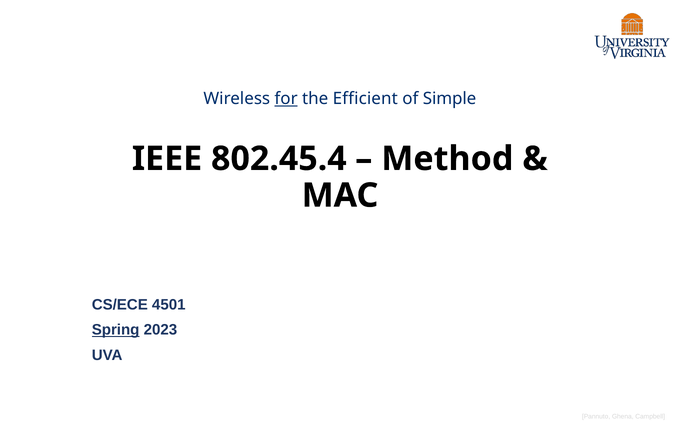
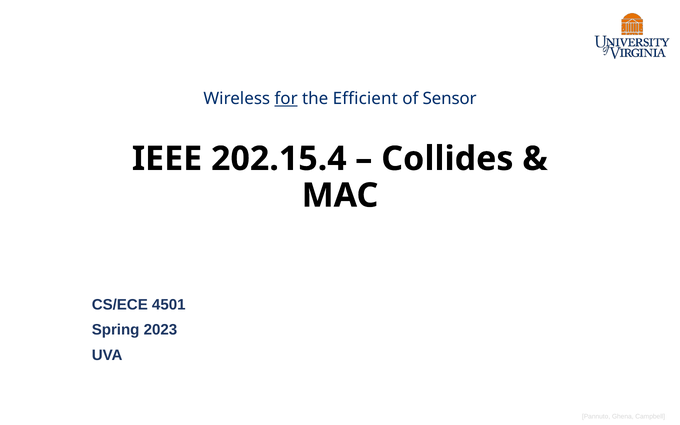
Simple: Simple -> Sensor
802.45.4: 802.45.4 -> 202.15.4
Method: Method -> Collides
Spring underline: present -> none
